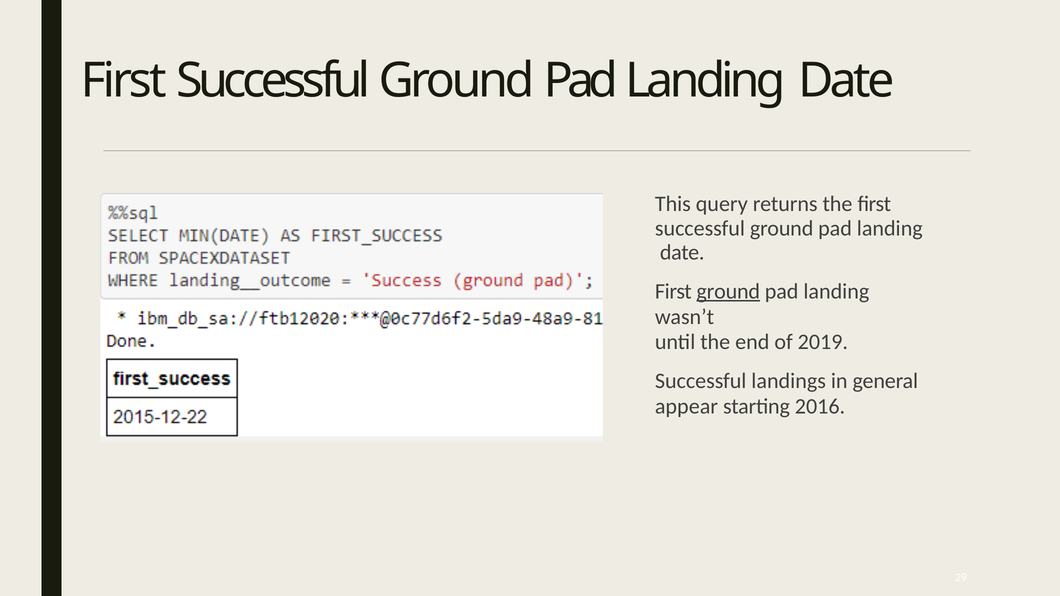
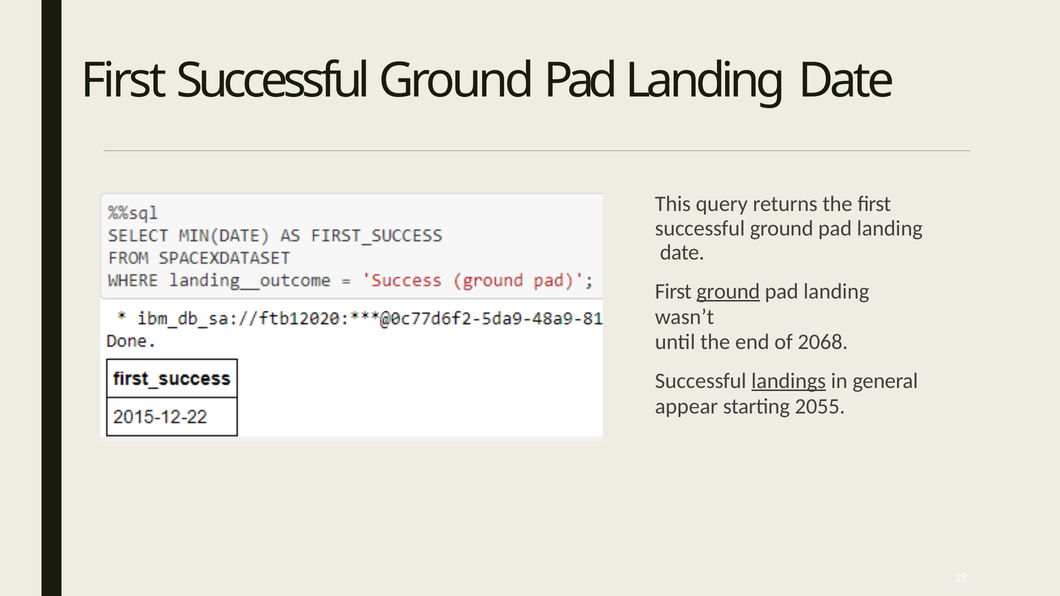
2019: 2019 -> 2068
landings underline: none -> present
2016: 2016 -> 2055
